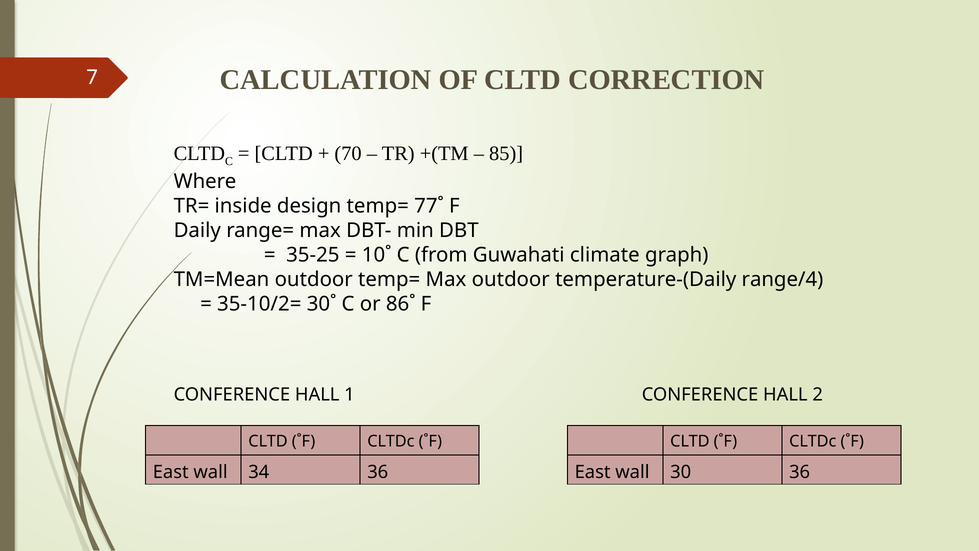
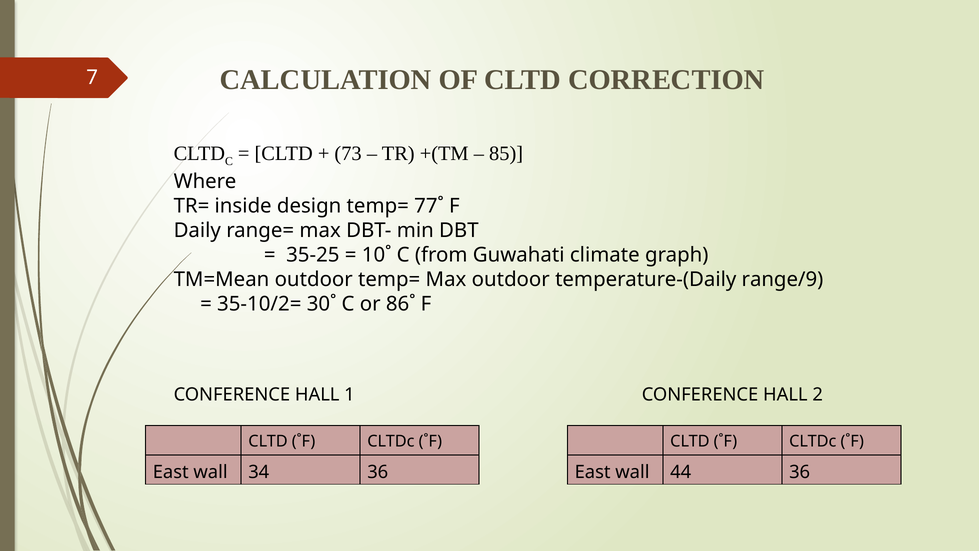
70: 70 -> 73
range/4: range/4 -> range/9
30: 30 -> 44
